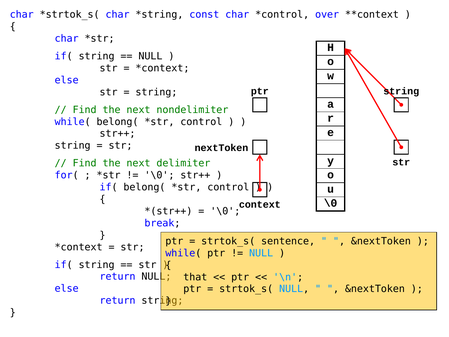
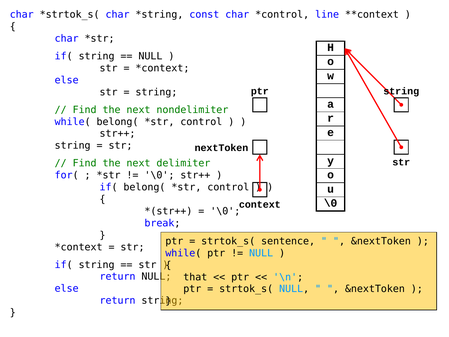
over: over -> line
